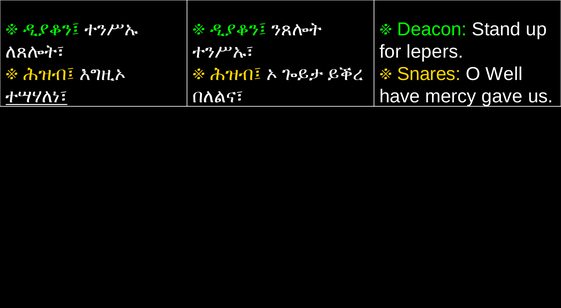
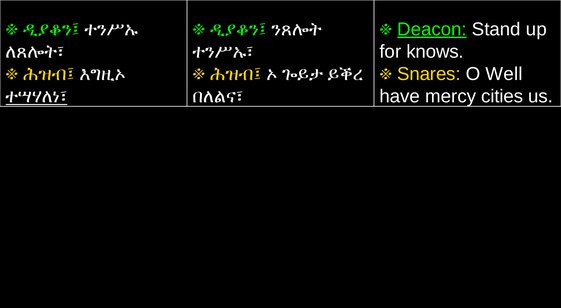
Deacon underline: none -> present
lepers: lepers -> knows
gave: gave -> cities
